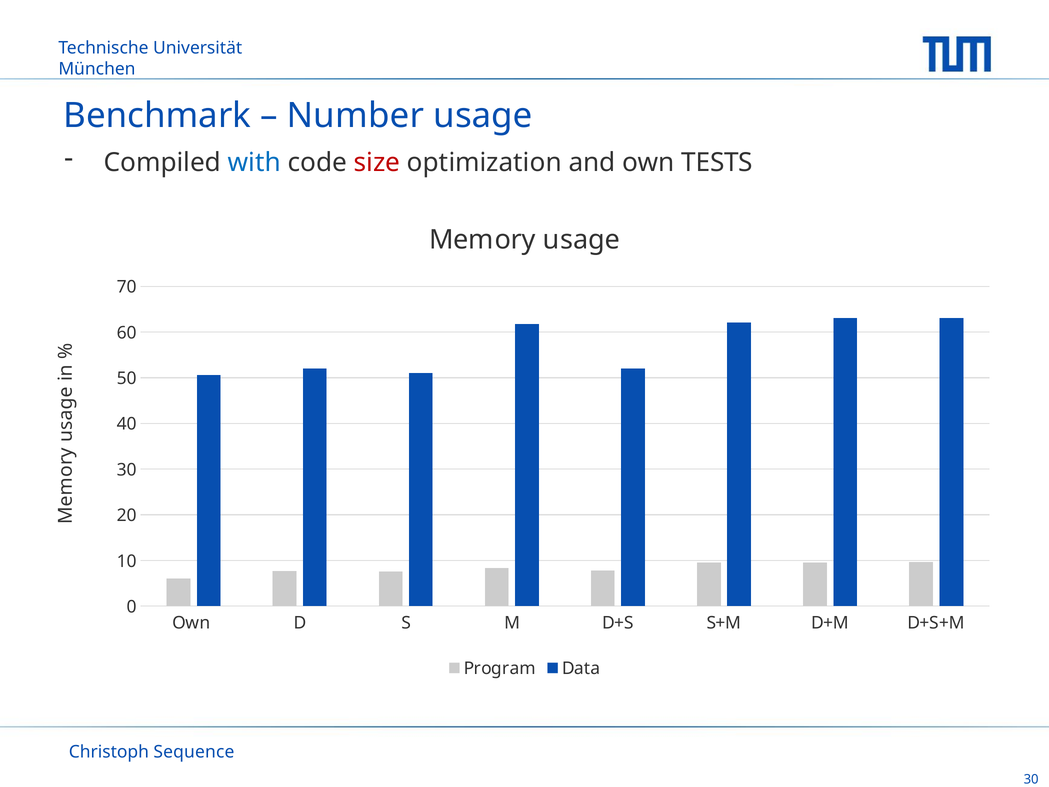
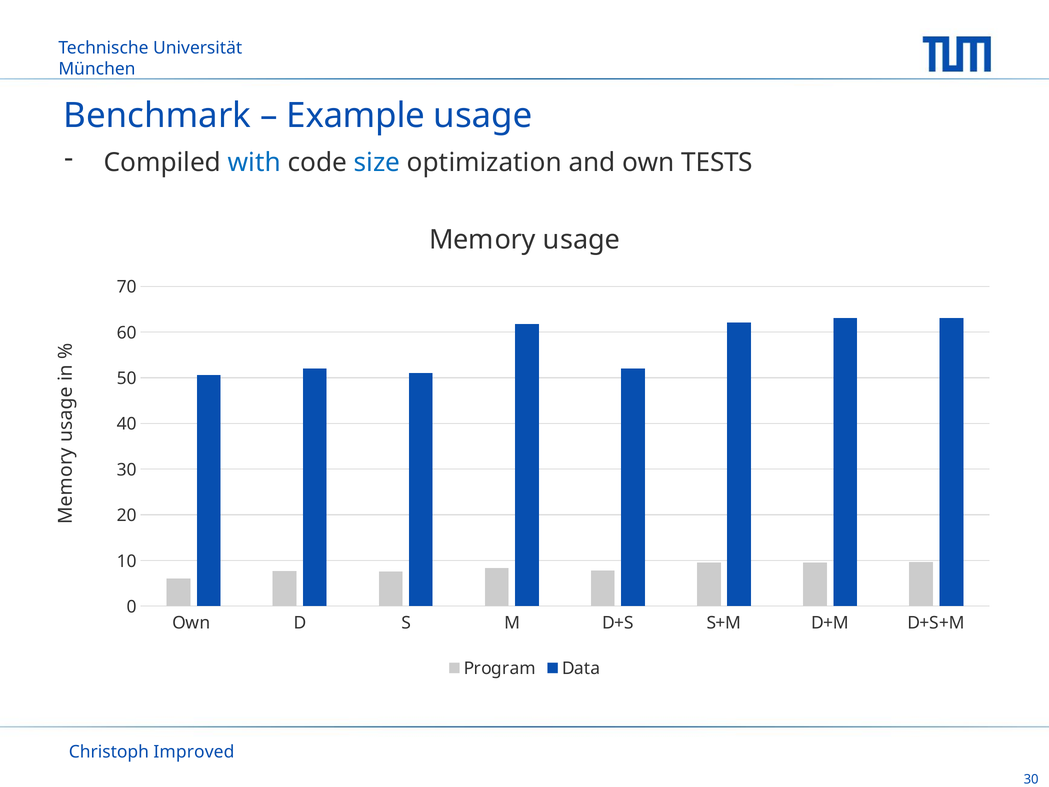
Number: Number -> Example
size colour: red -> blue
Sequence: Sequence -> Improved
